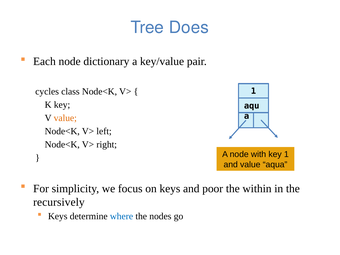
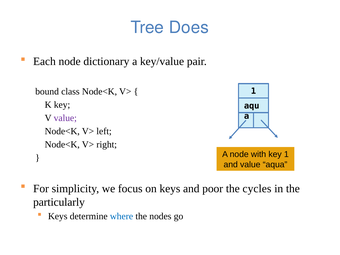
cycles: cycles -> bound
value at (65, 118) colour: orange -> purple
within: within -> cycles
recursively: recursively -> particularly
